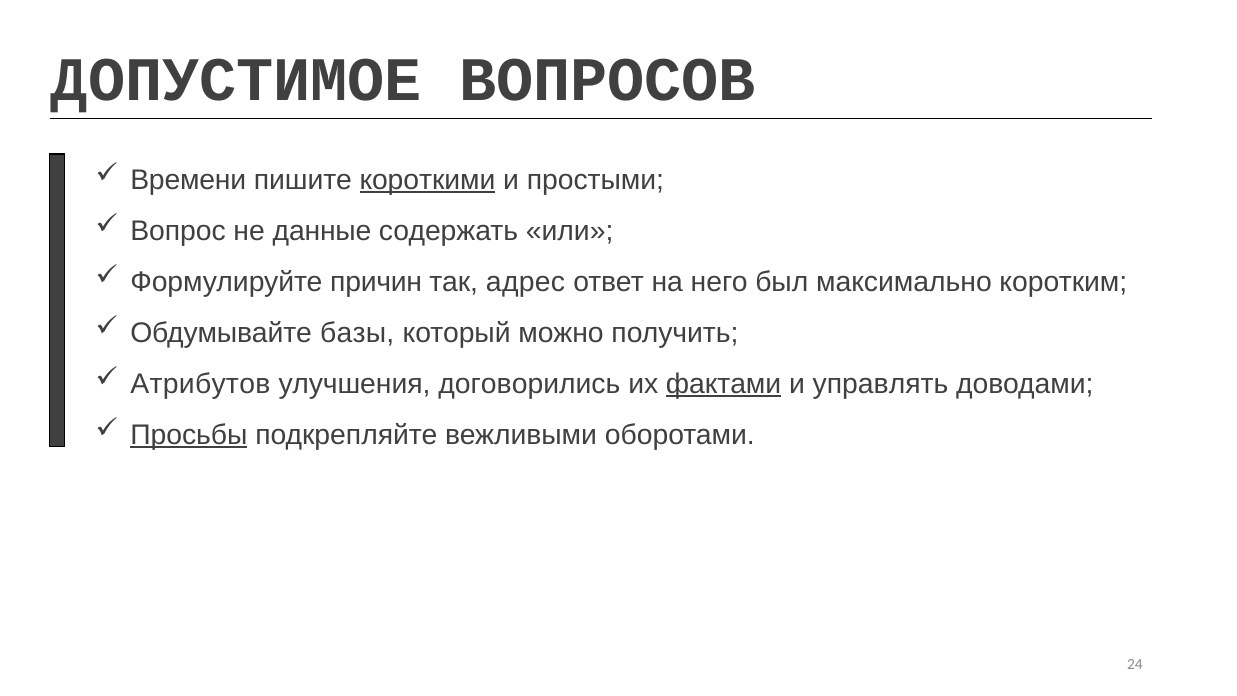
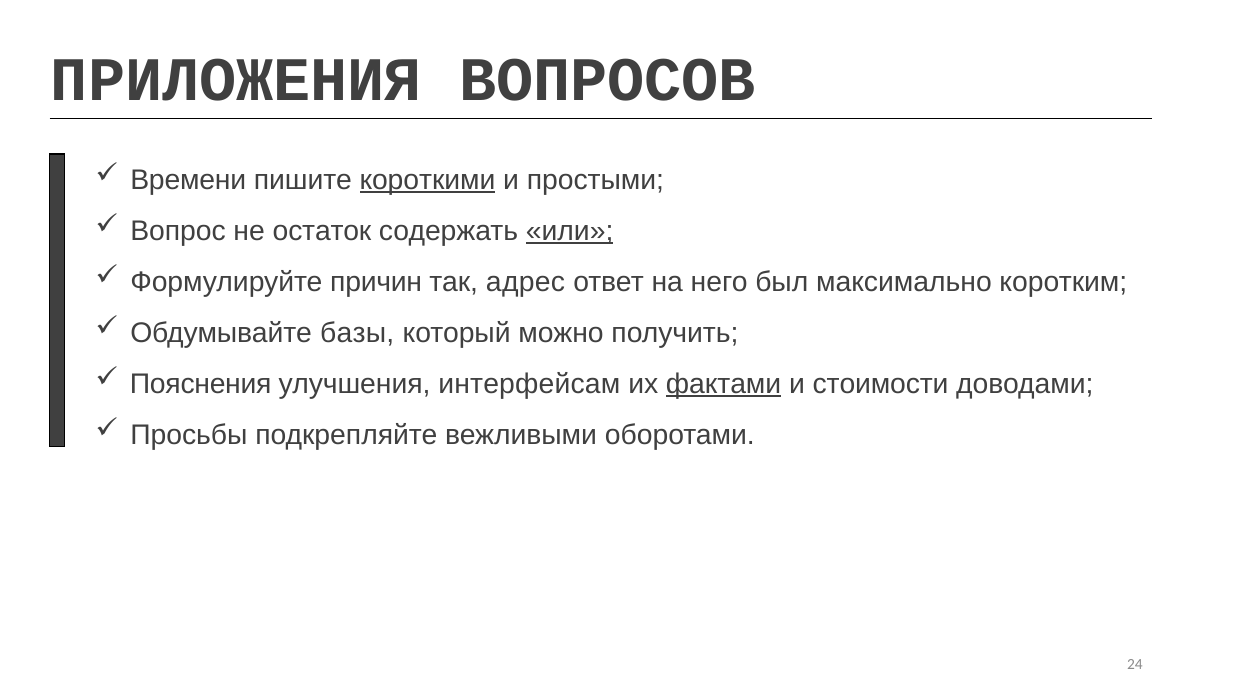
ДОПУСТИМОЕ: ДОПУСТИМОЕ -> ПРИЛОЖЕНИЯ
данные: данные -> остаток
или underline: none -> present
Атрибутов: Атрибутов -> Пояснения
договорились: договорились -> интерфейсам
управлять: управлять -> стоимости
Просьбы underline: present -> none
